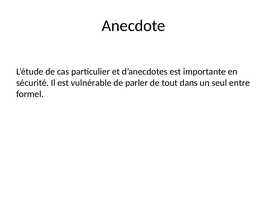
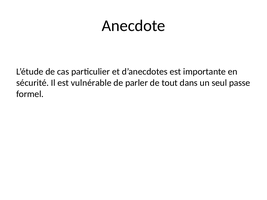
entre: entre -> passe
